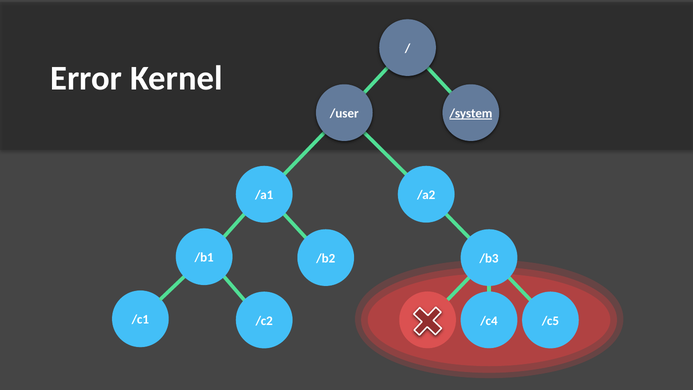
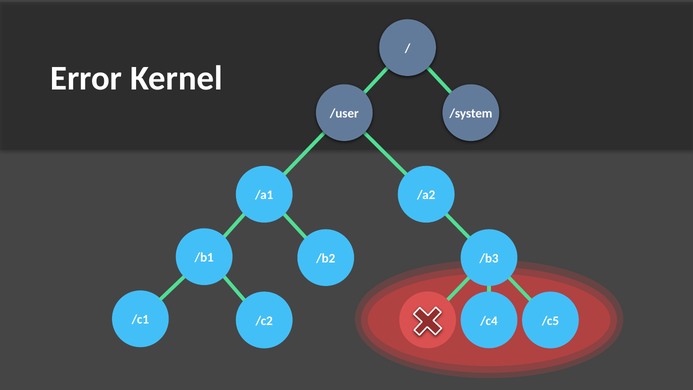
/system underline: present -> none
